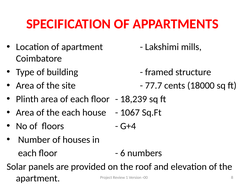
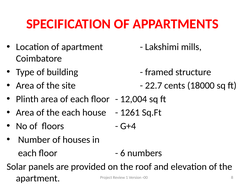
77.7: 77.7 -> 22.7
18,239: 18,239 -> 12,004
1067: 1067 -> 1261
